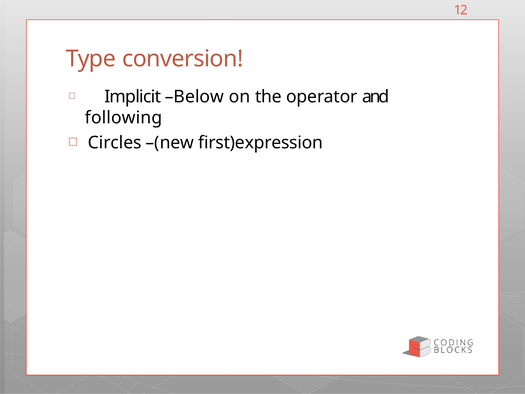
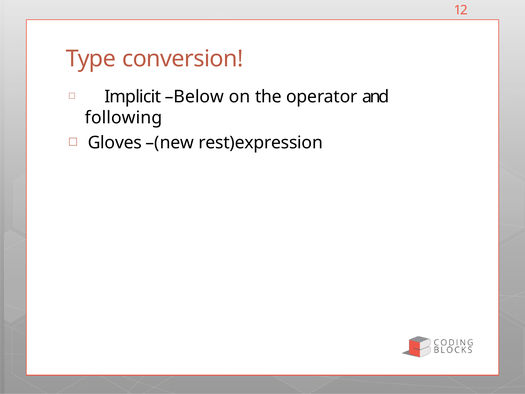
Circles: Circles -> Gloves
first)expression: first)expression -> rest)expression
